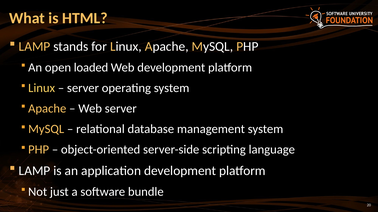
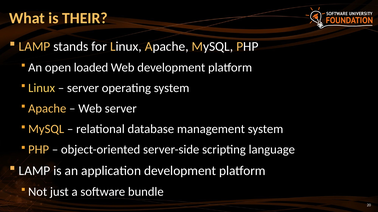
HTML: HTML -> THEIR
